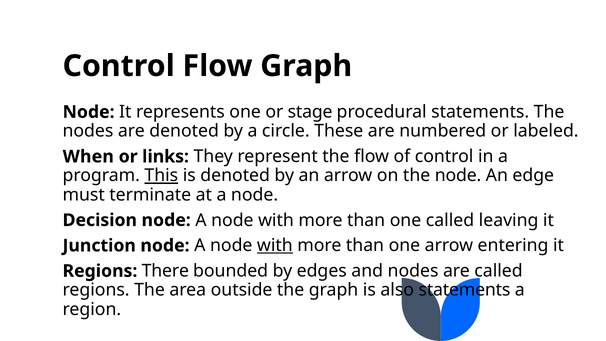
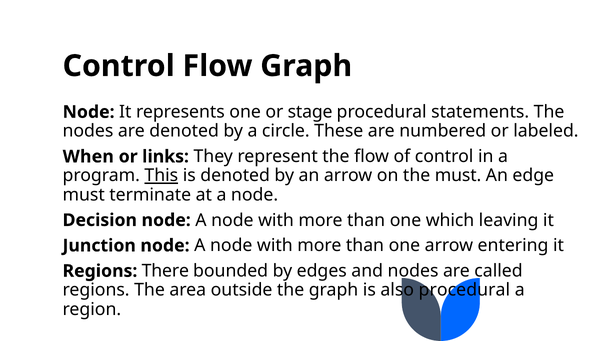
the node: node -> must
one called: called -> which
with at (275, 245) underline: present -> none
also statements: statements -> procedural
